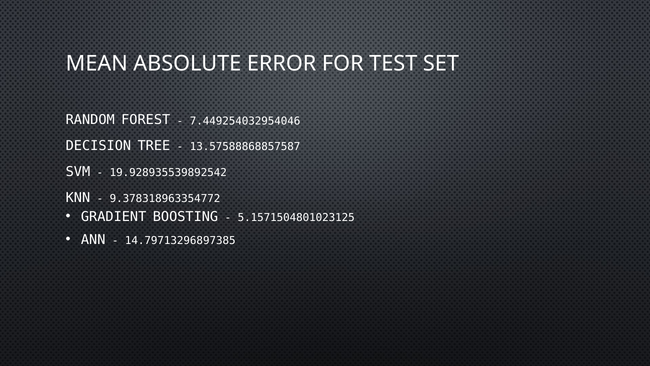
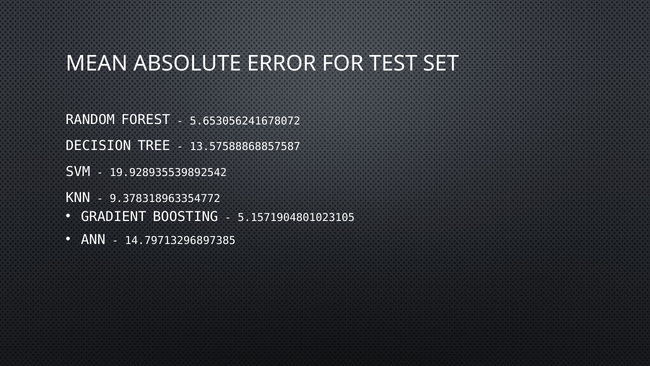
7.449254032954046: 7.449254032954046 -> 5.653056241678072
5.1571504801023125: 5.1571504801023125 -> 5.1571904801023105
